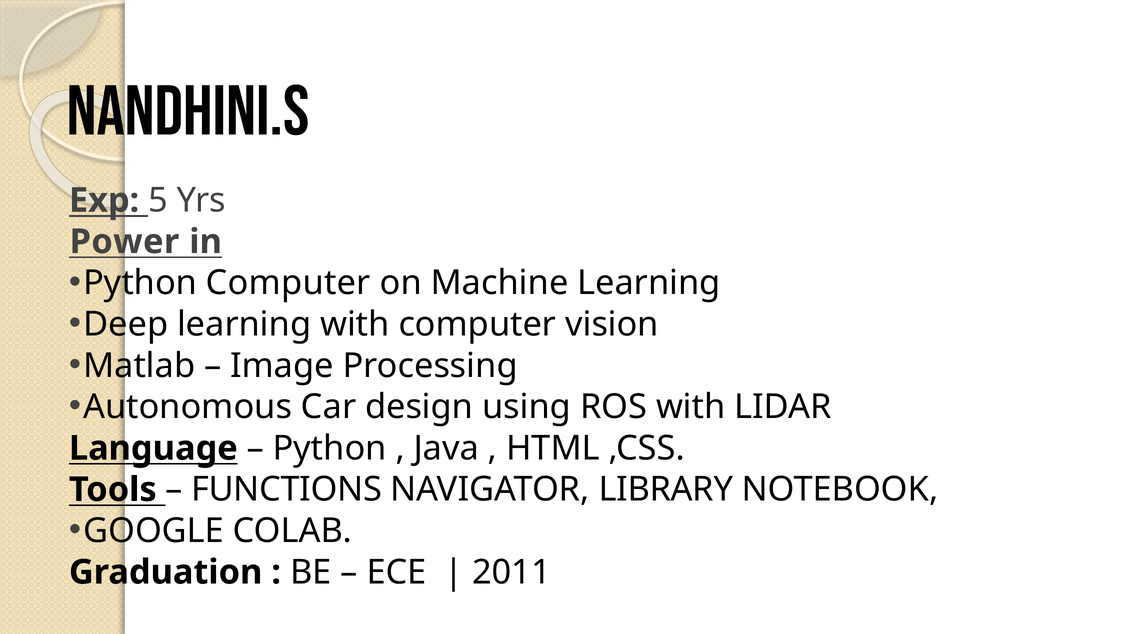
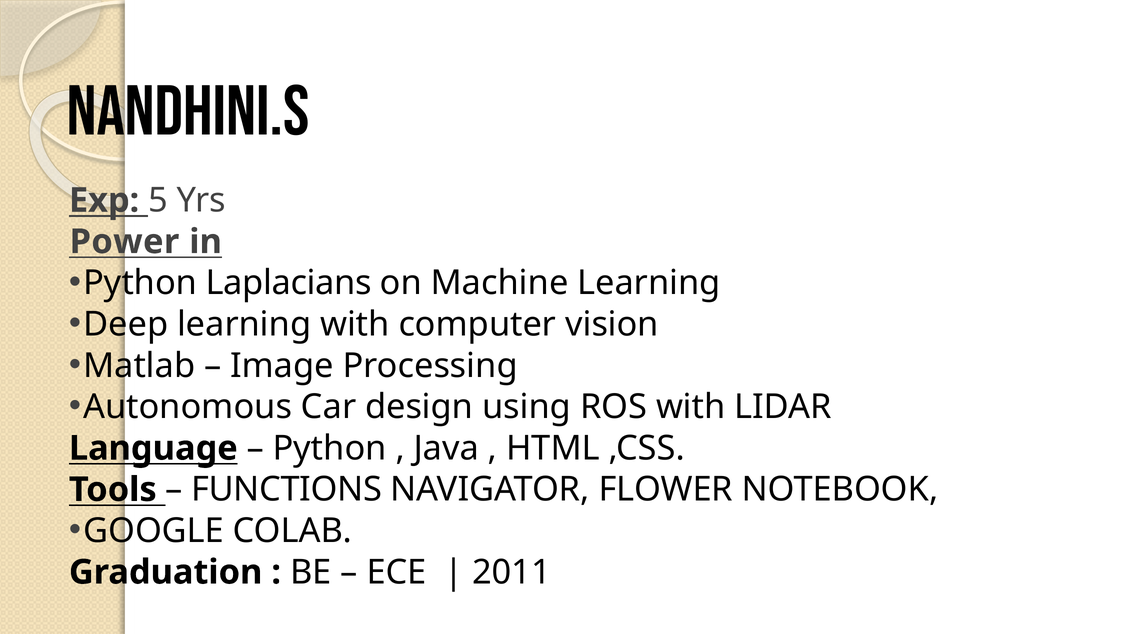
Python Computer: Computer -> Laplacians
LIBRARY: LIBRARY -> FLOWER
